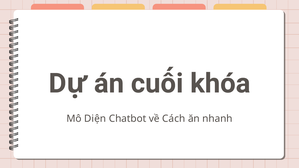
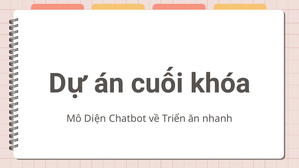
Cách: Cách -> Triển
